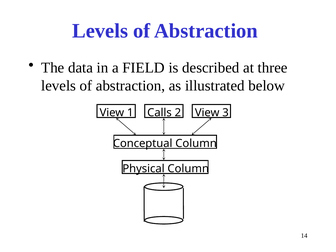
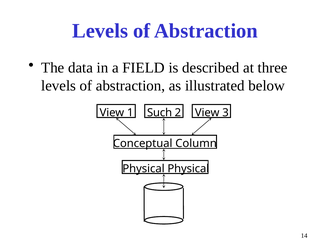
Calls: Calls -> Such
Physical Column: Column -> Physical
